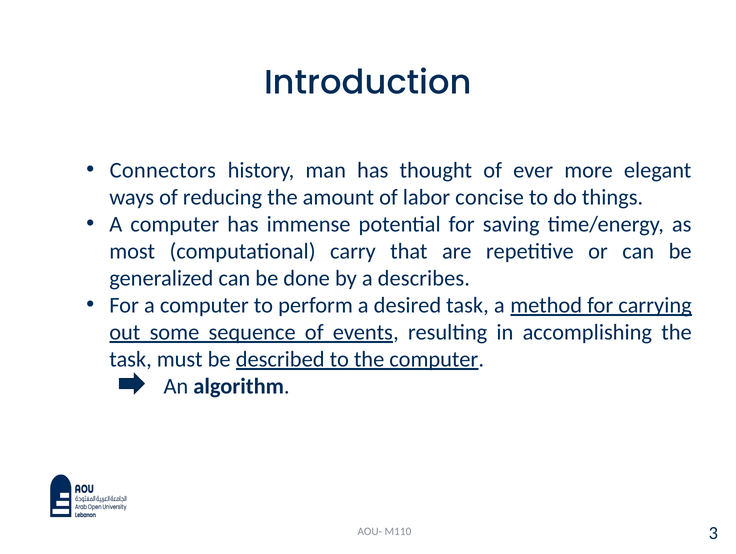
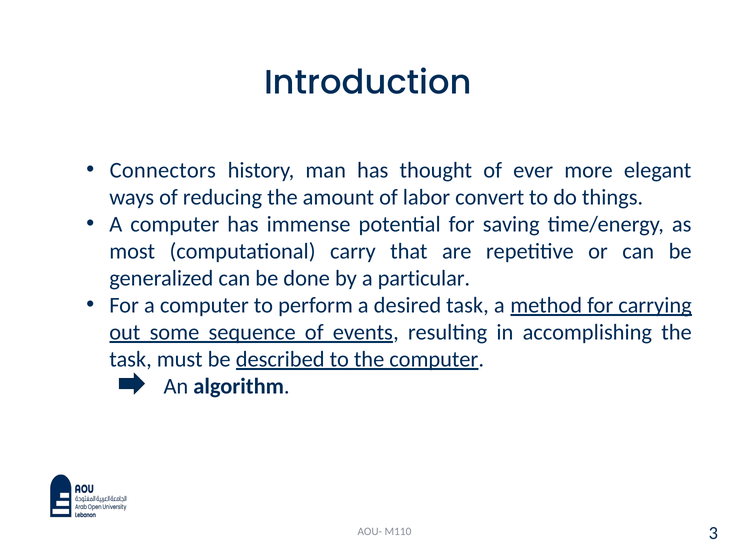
concise: concise -> convert
describes: describes -> particular
